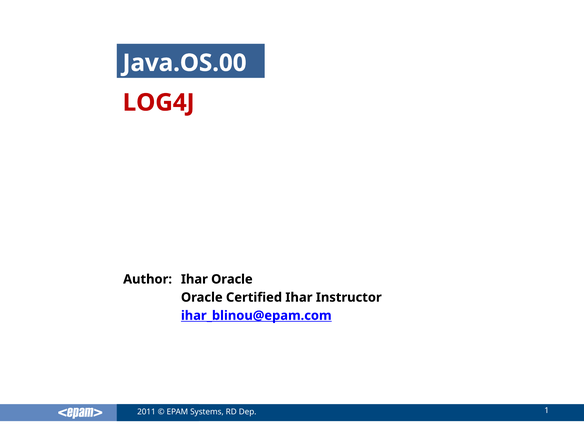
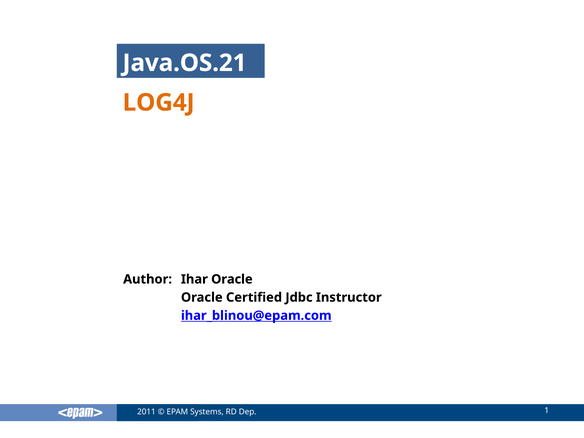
Java.OS.00: Java.OS.00 -> Java.OS.21
LOG4J colour: red -> orange
Certified Ihar: Ihar -> Jdbc
